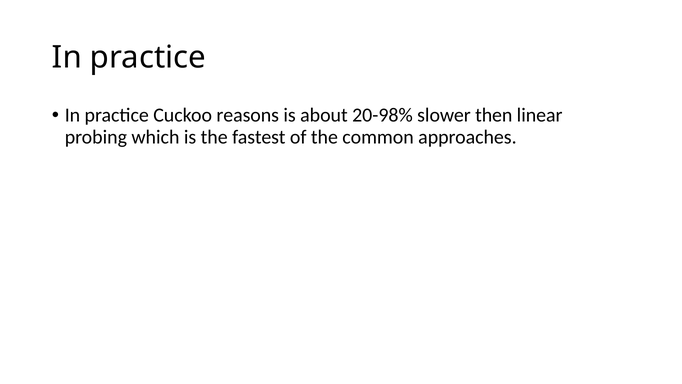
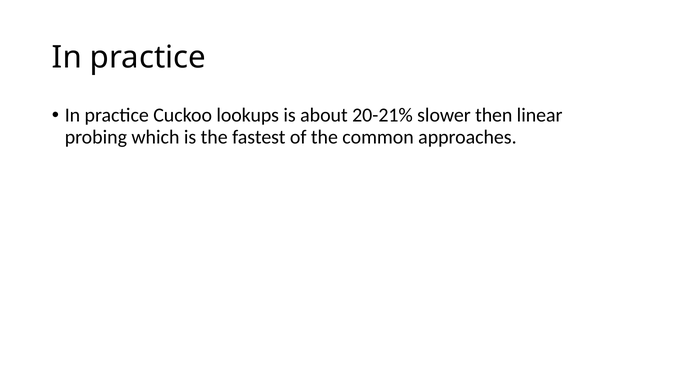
reasons: reasons -> lookups
20-98%: 20-98% -> 20-21%
